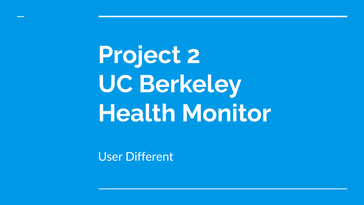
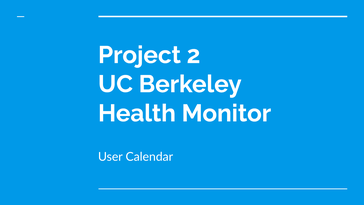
Different: Different -> Calendar
